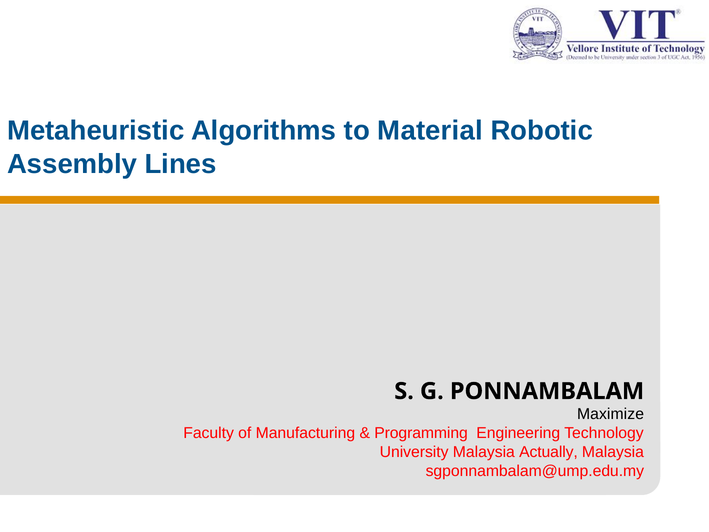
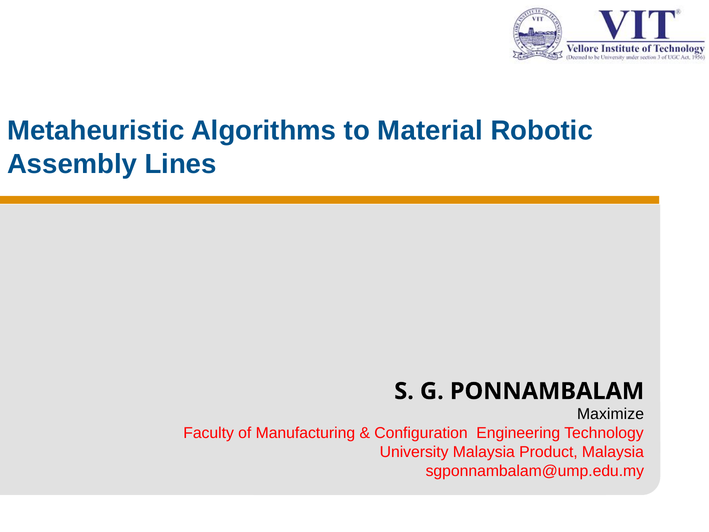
Programming: Programming -> Configuration
Actually: Actually -> Product
